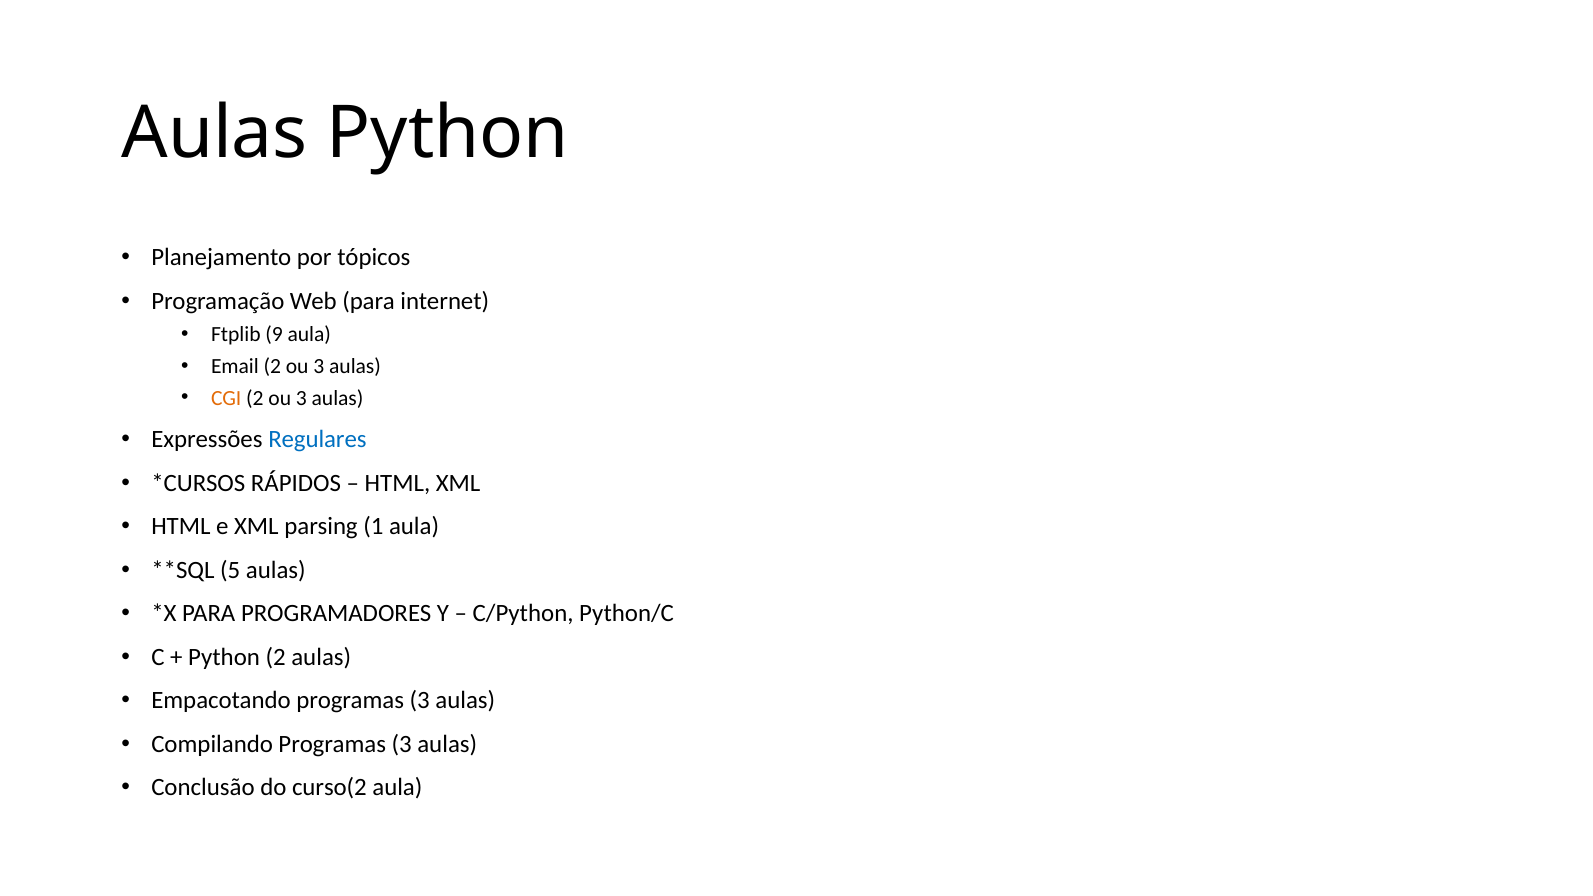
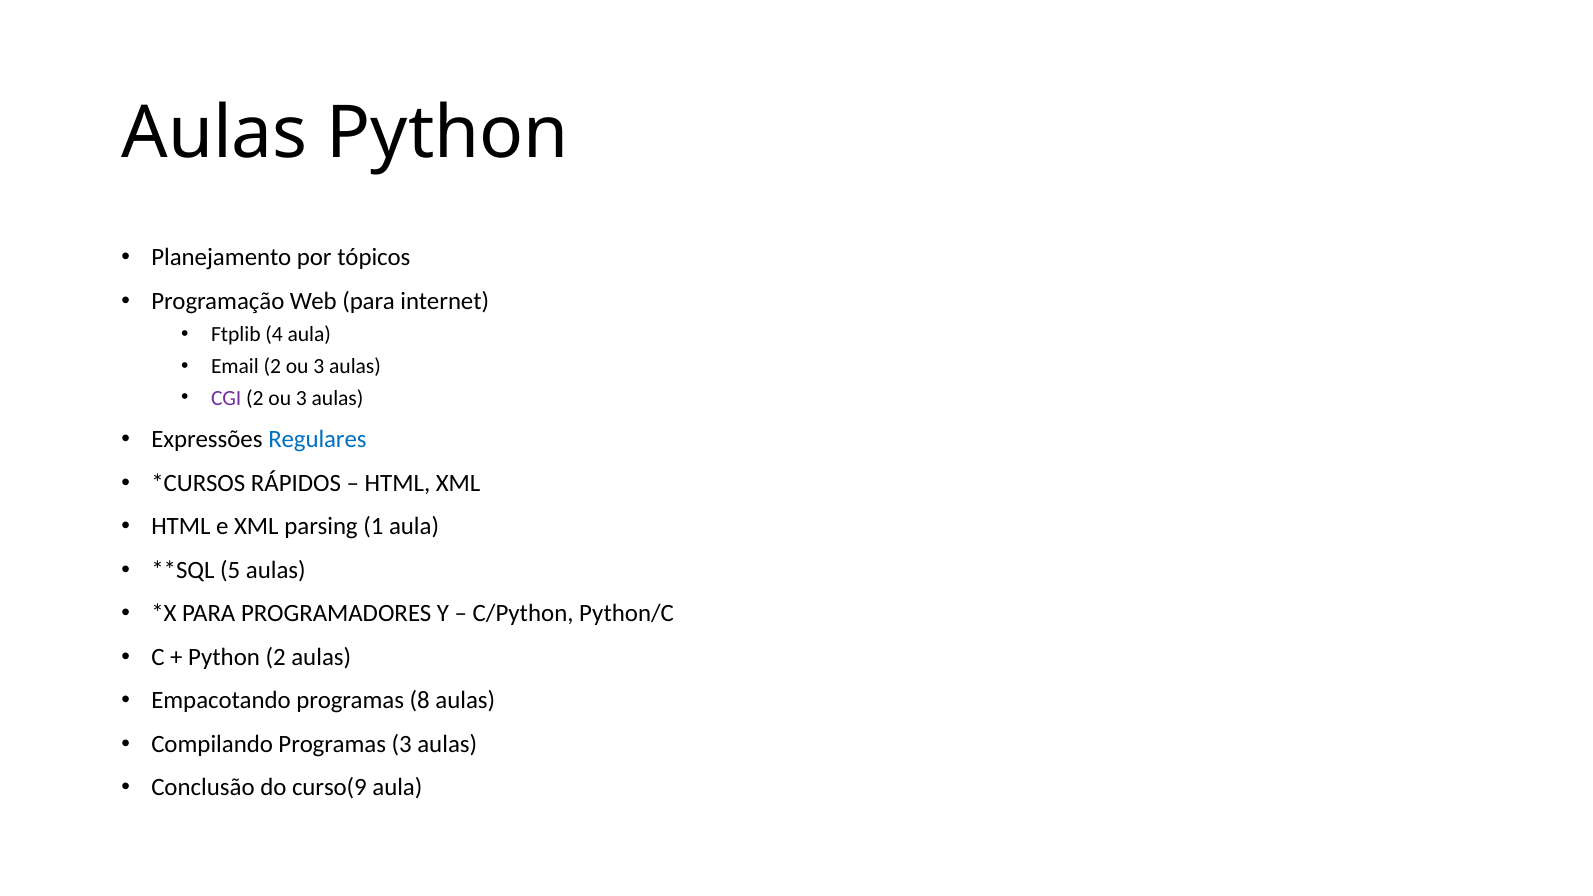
9: 9 -> 4
CGI colour: orange -> purple
Empacotando programas 3: 3 -> 8
curso(2: curso(2 -> curso(9
